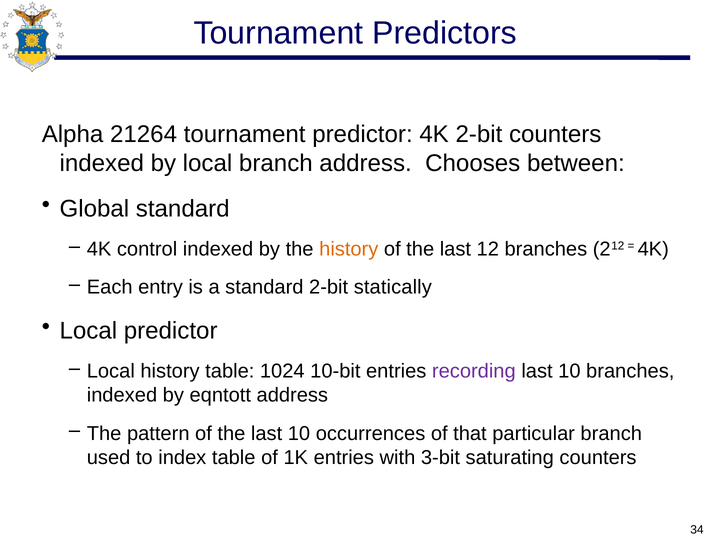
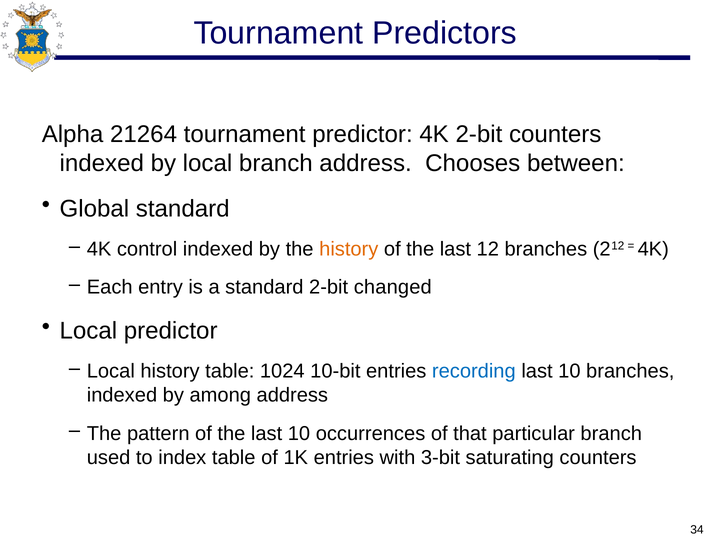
statically: statically -> changed
recording colour: purple -> blue
eqntott: eqntott -> among
